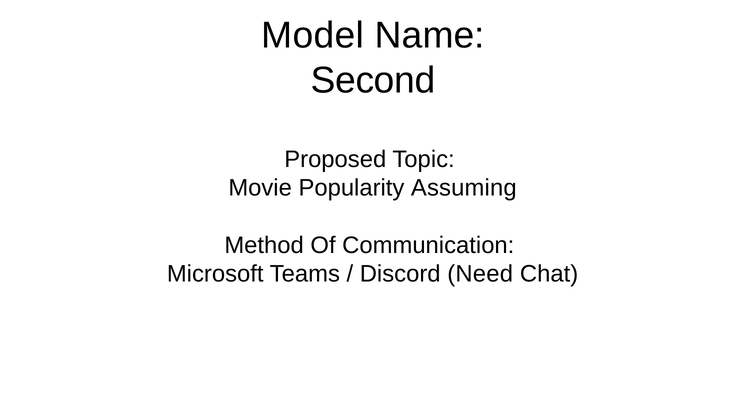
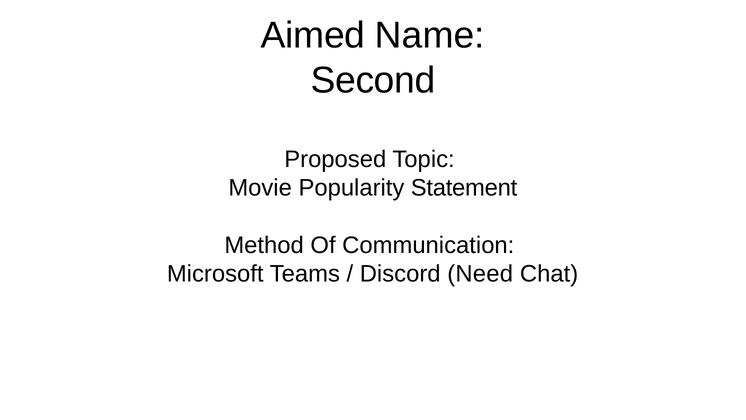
Model: Model -> Aimed
Assuming: Assuming -> Statement
